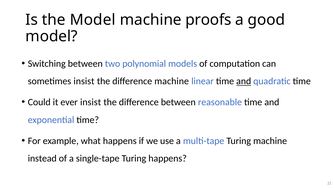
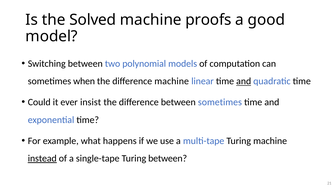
the Model: Model -> Solved
sometimes insist: insist -> when
between reasonable: reasonable -> sometimes
instead underline: none -> present
Turing happens: happens -> between
